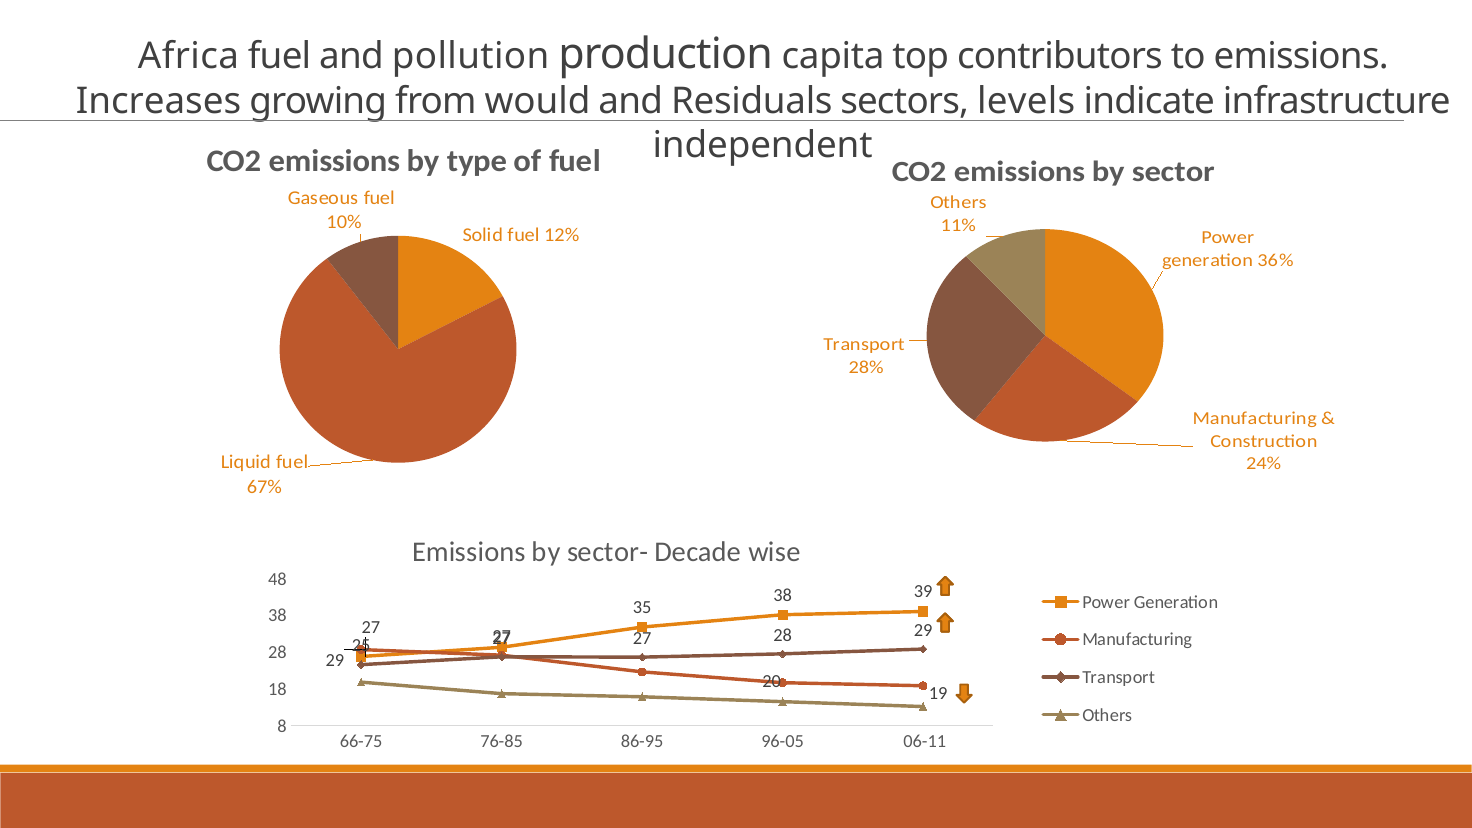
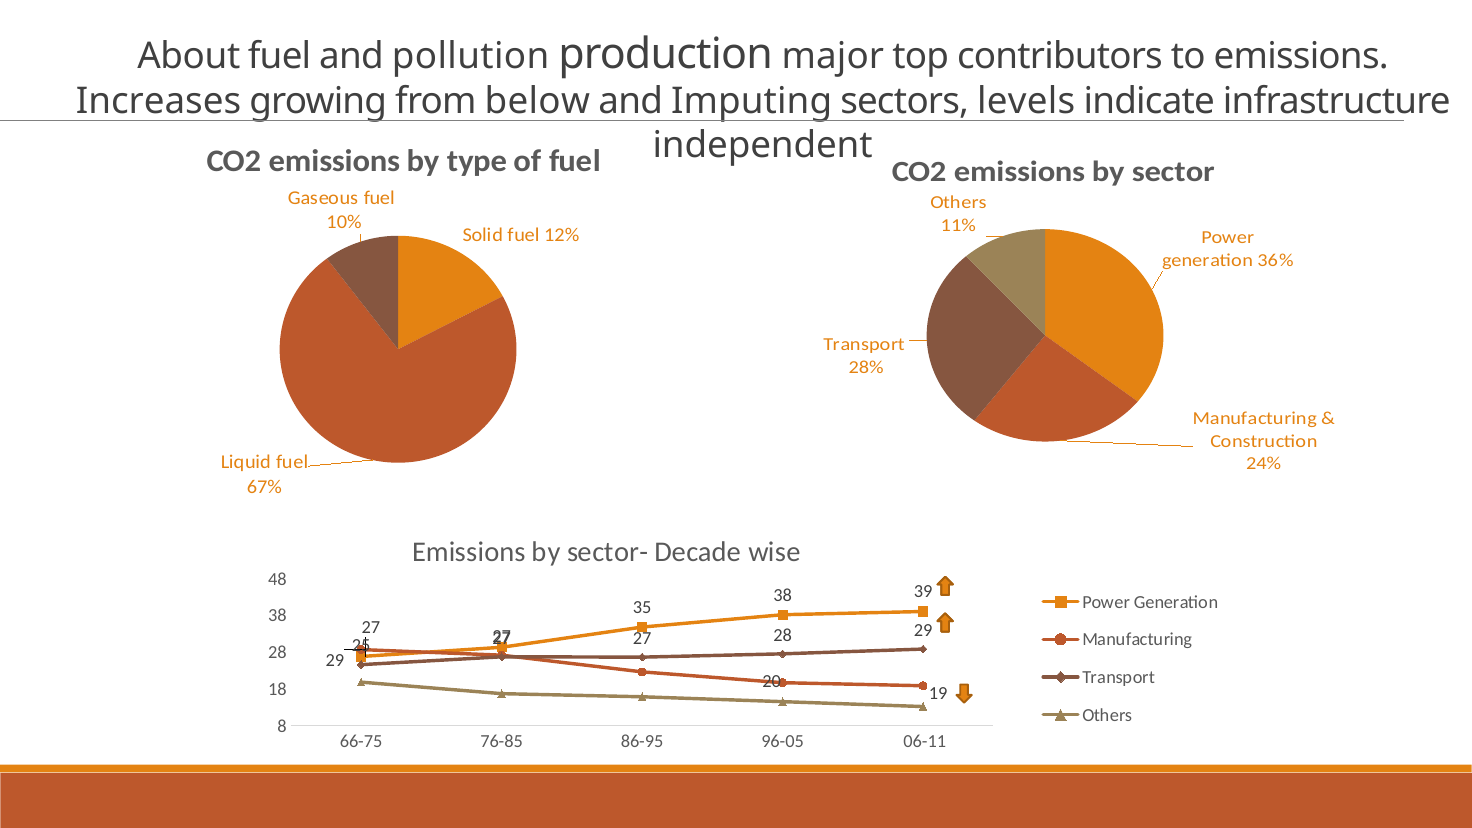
Africa: Africa -> About
capita: capita -> major
would: would -> below
Residuals: Residuals -> Imputing
